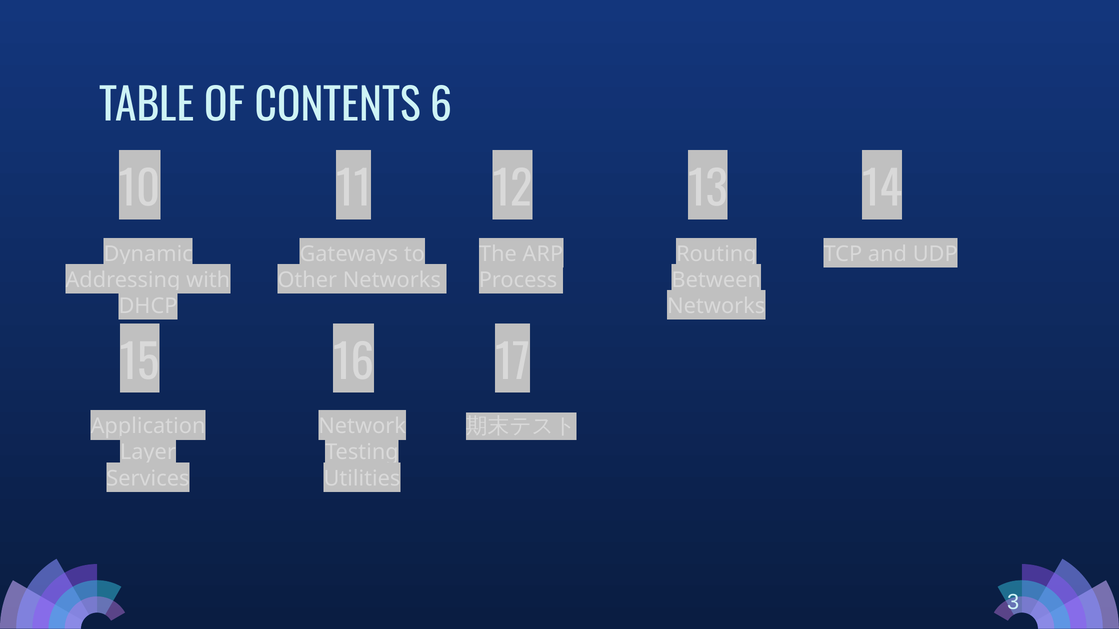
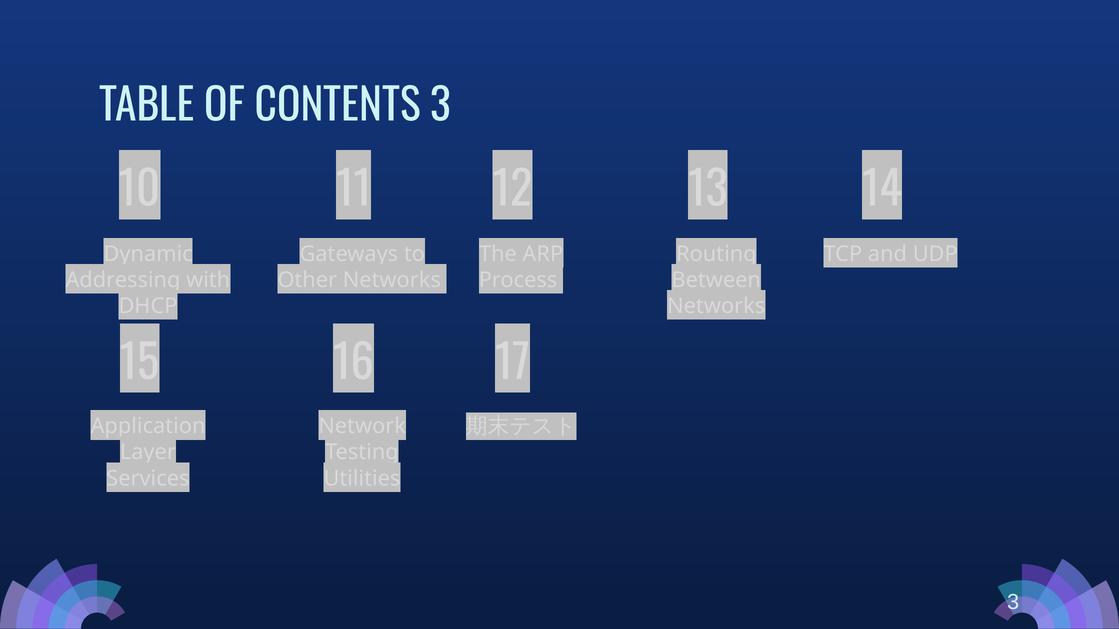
CONTENTS 6: 6 -> 3
